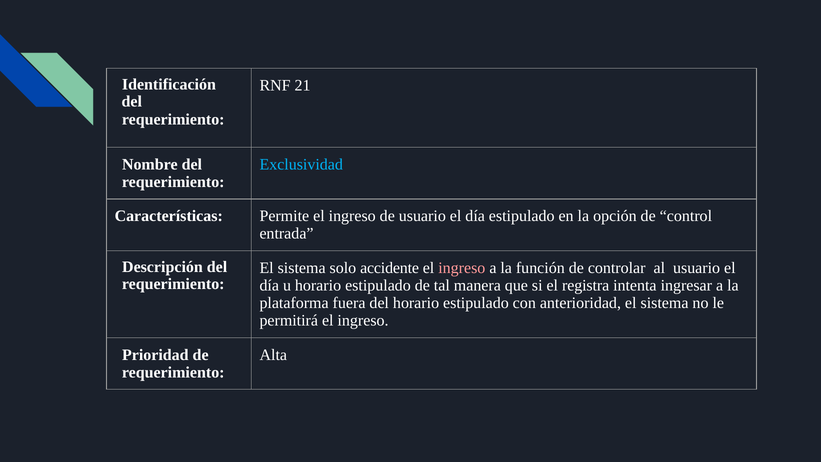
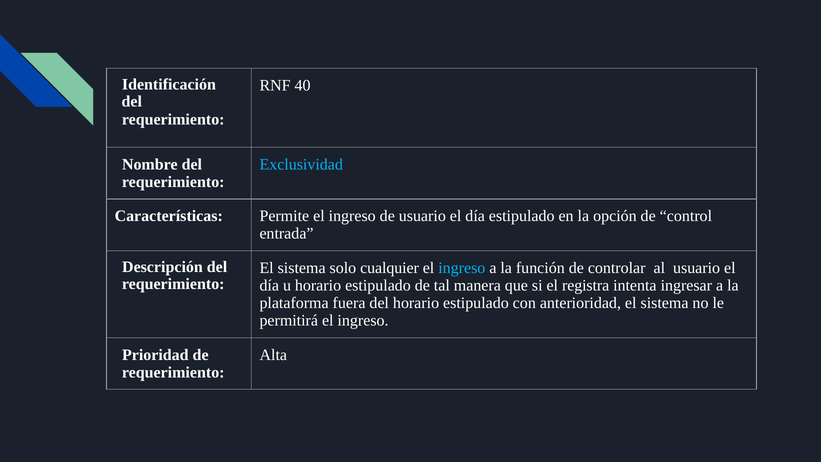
21: 21 -> 40
accidente: accidente -> cualquier
ingreso at (462, 268) colour: pink -> light blue
